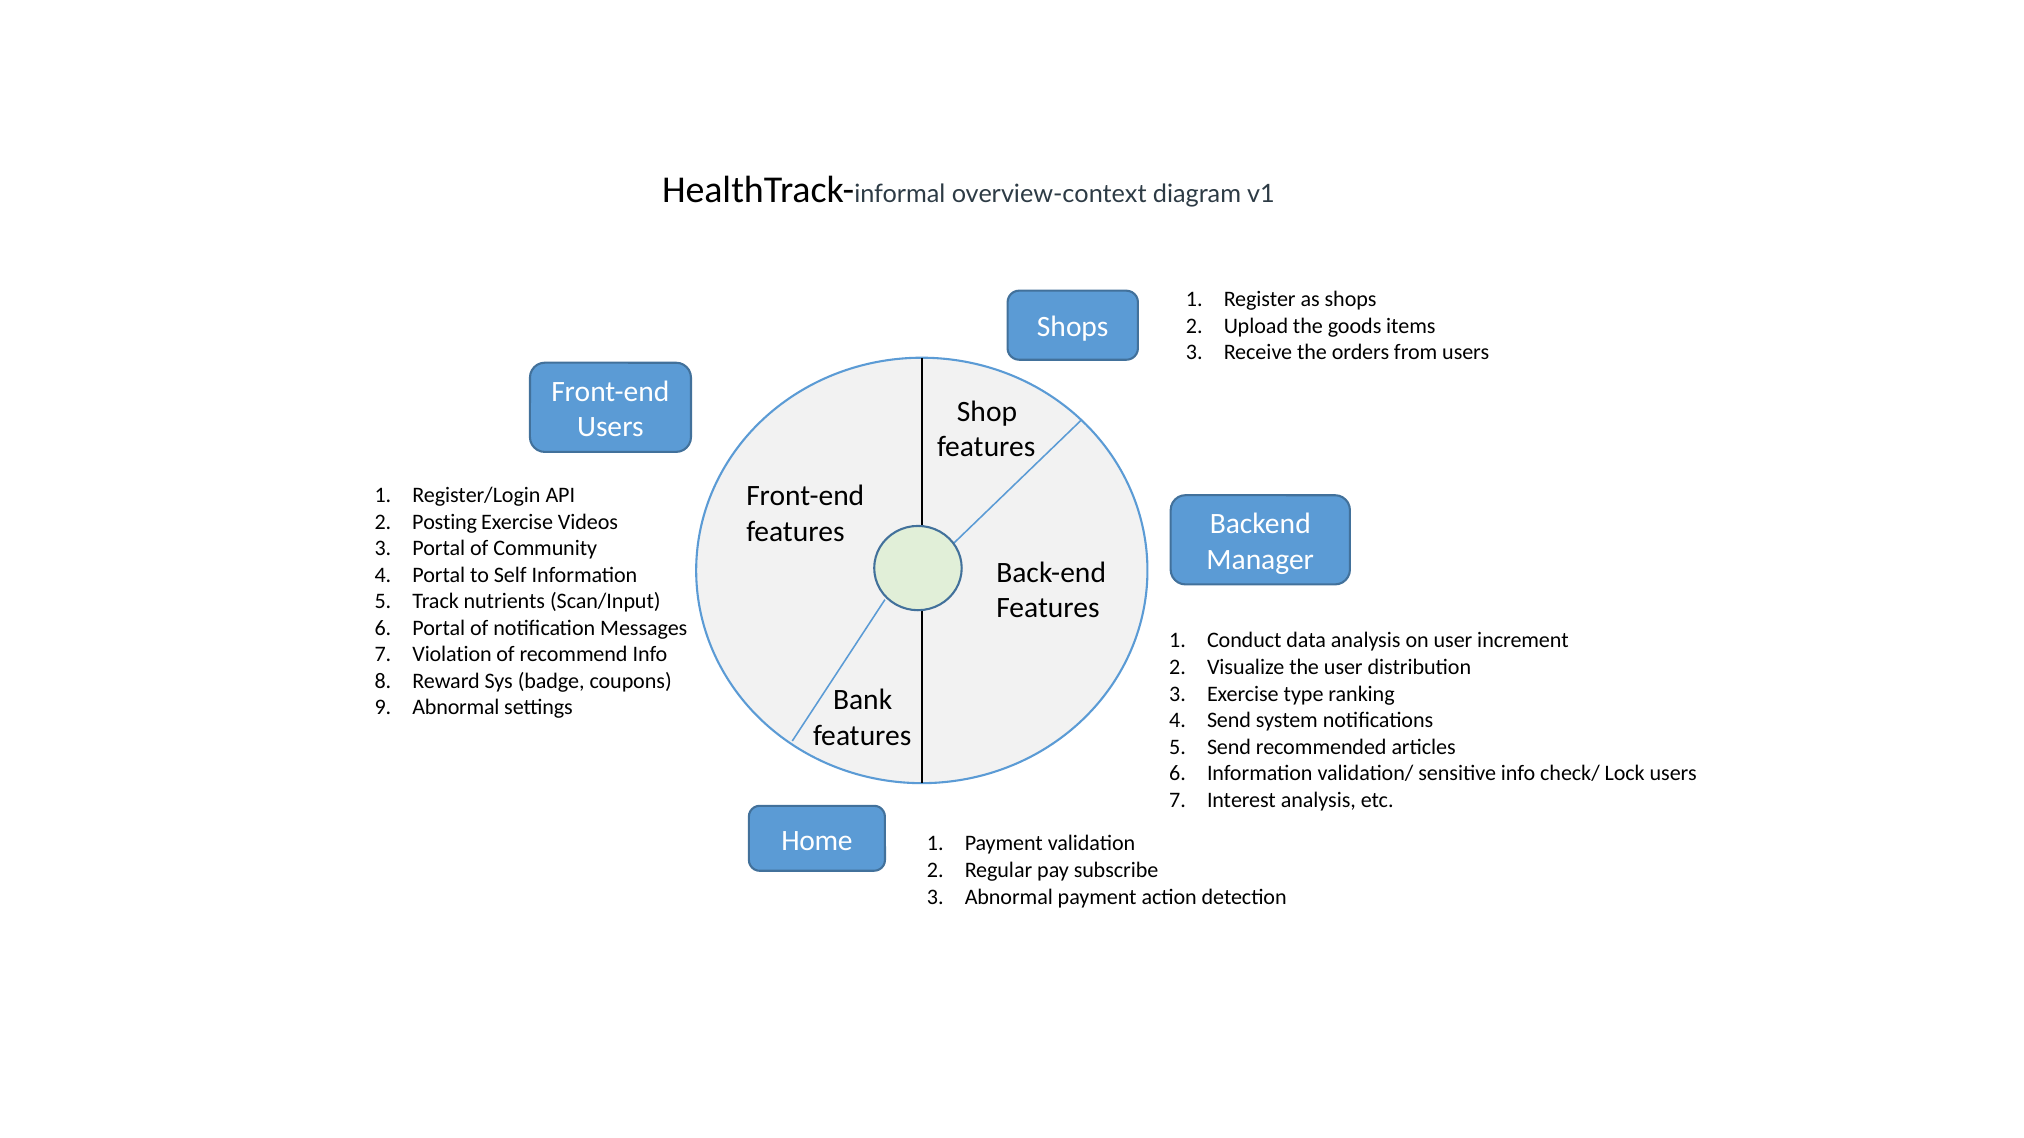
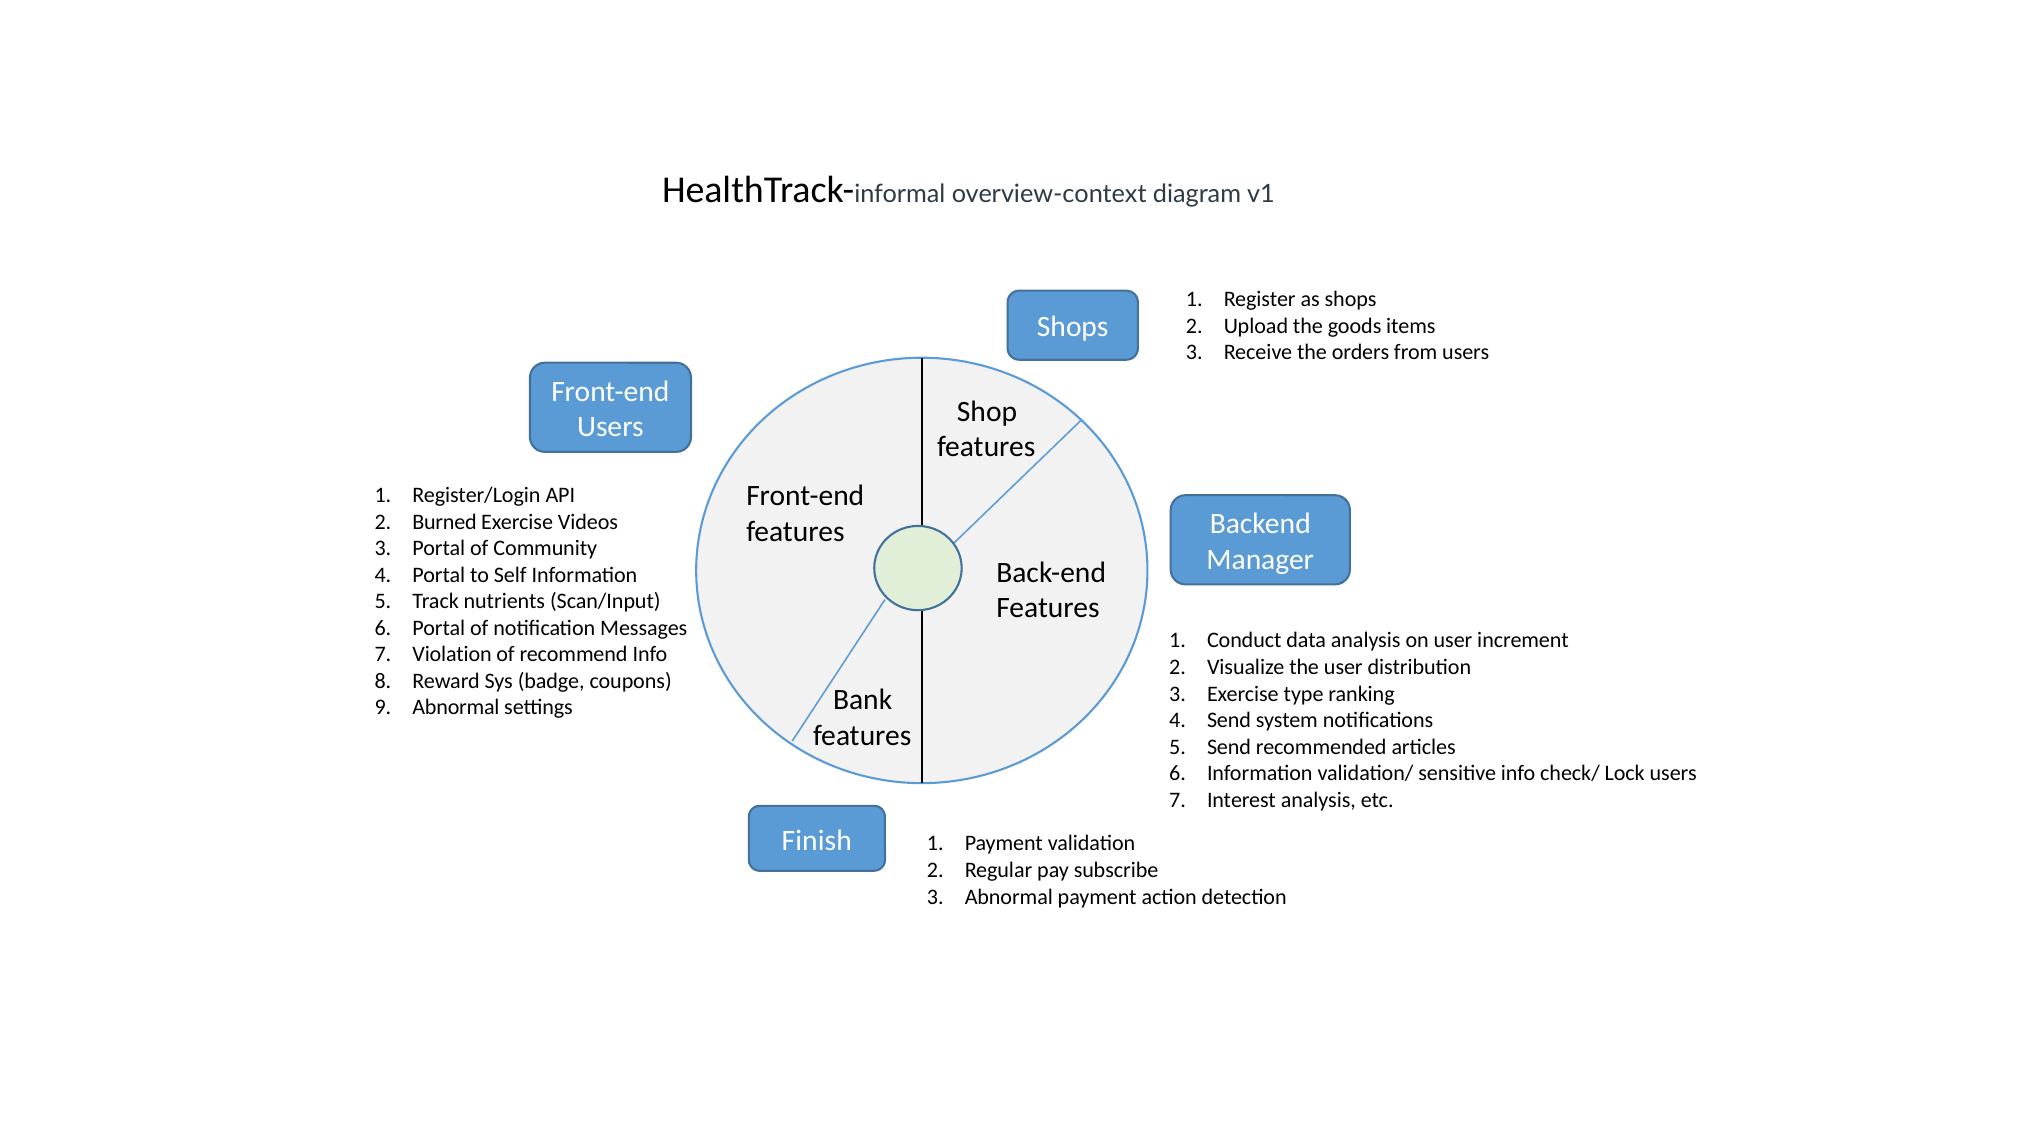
Posting: Posting -> Burned
Home: Home -> Finish
